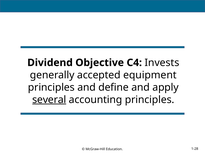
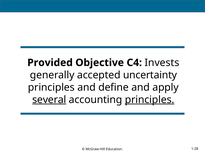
Dividend: Dividend -> Provided
equipment: equipment -> uncertainty
principles at (150, 99) underline: none -> present
